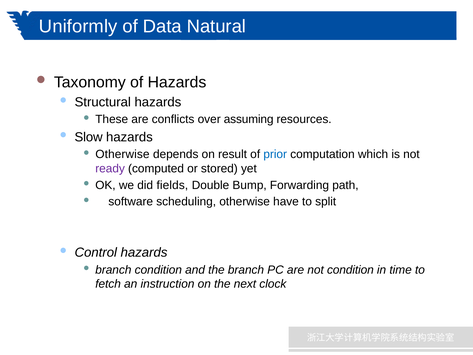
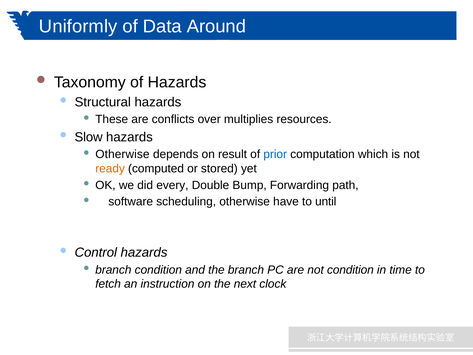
Natural: Natural -> Around
assuming: assuming -> multiplies
ready colour: purple -> orange
fields: fields -> every
split: split -> until
